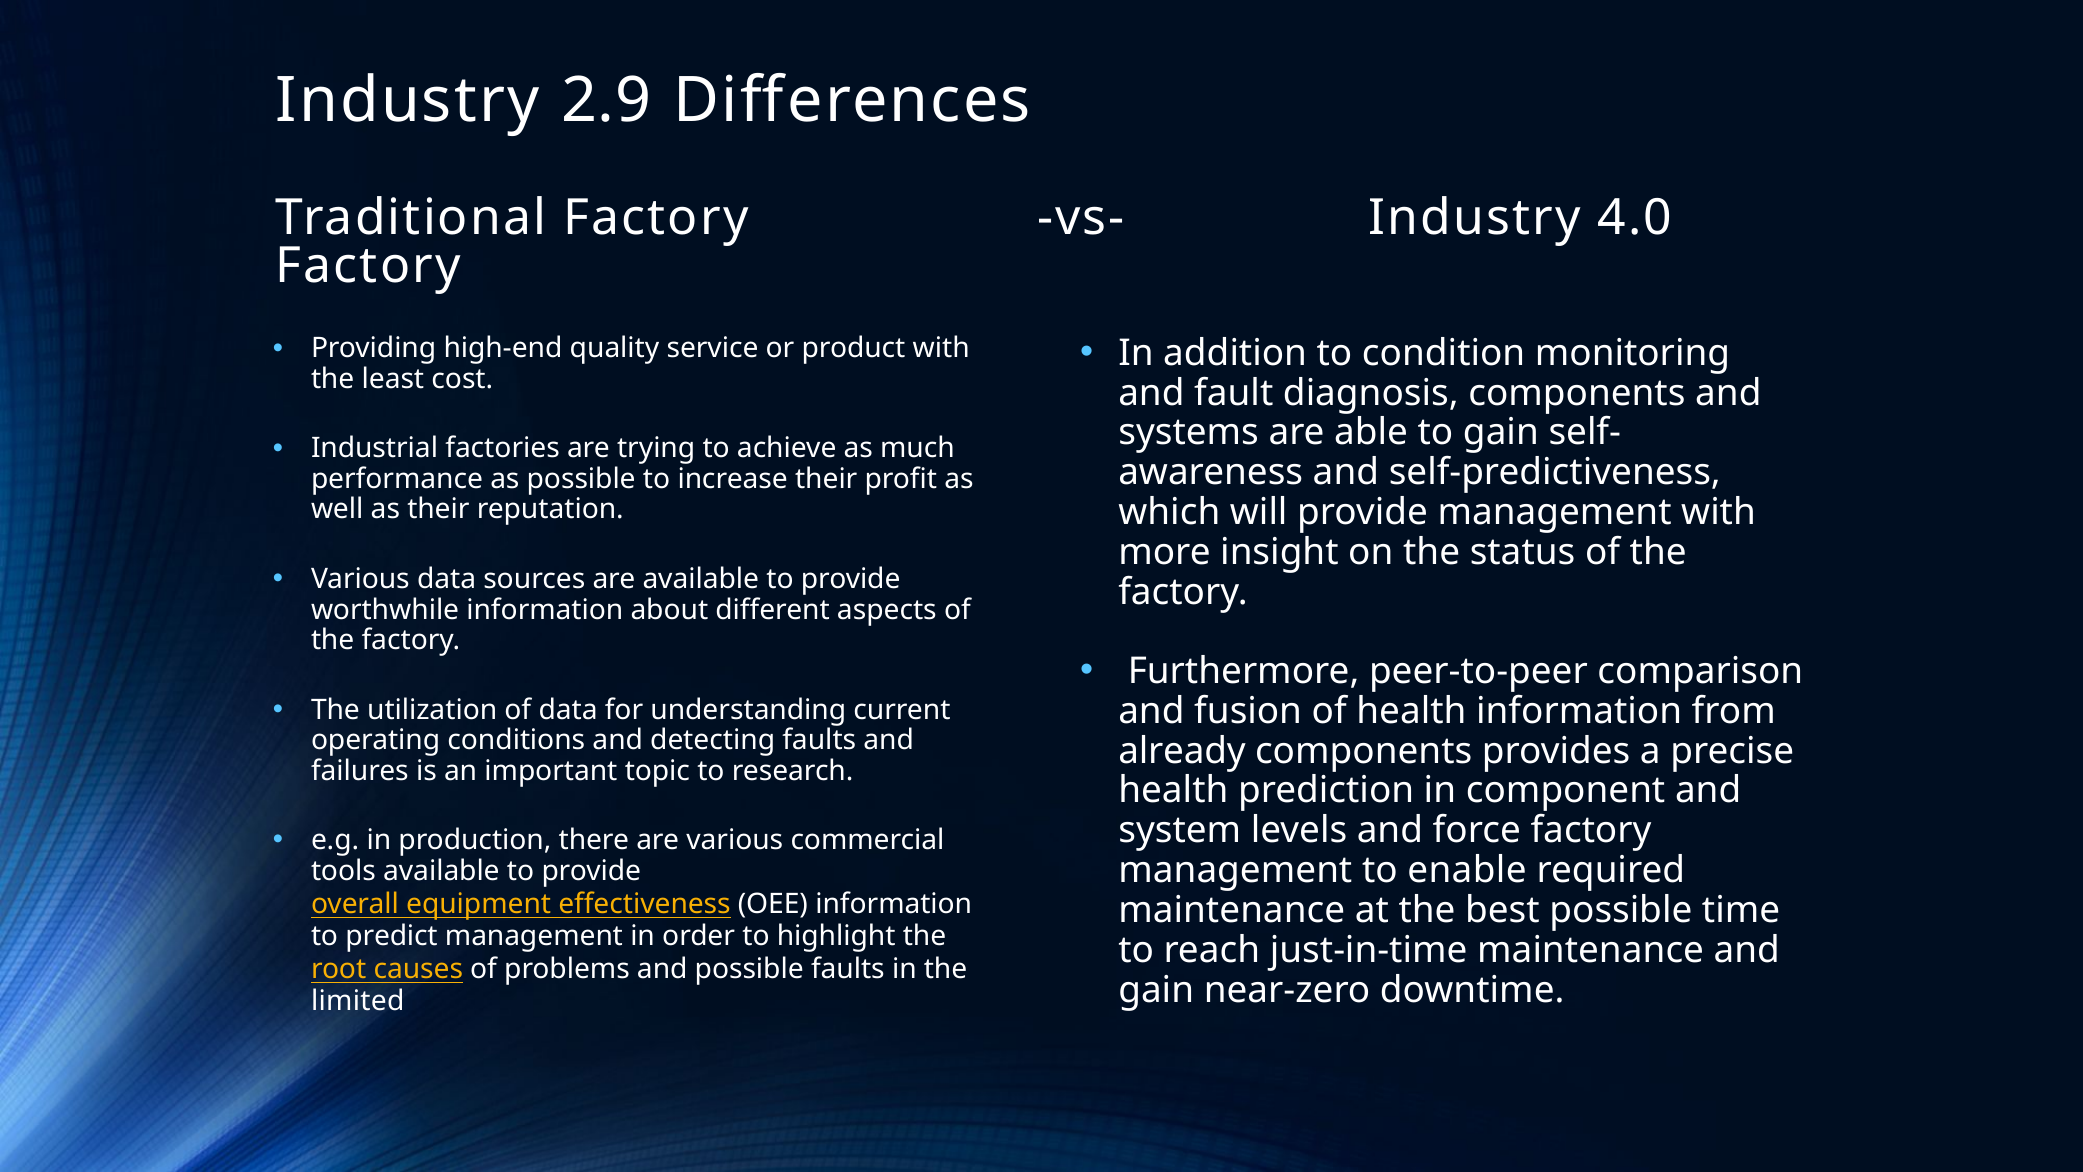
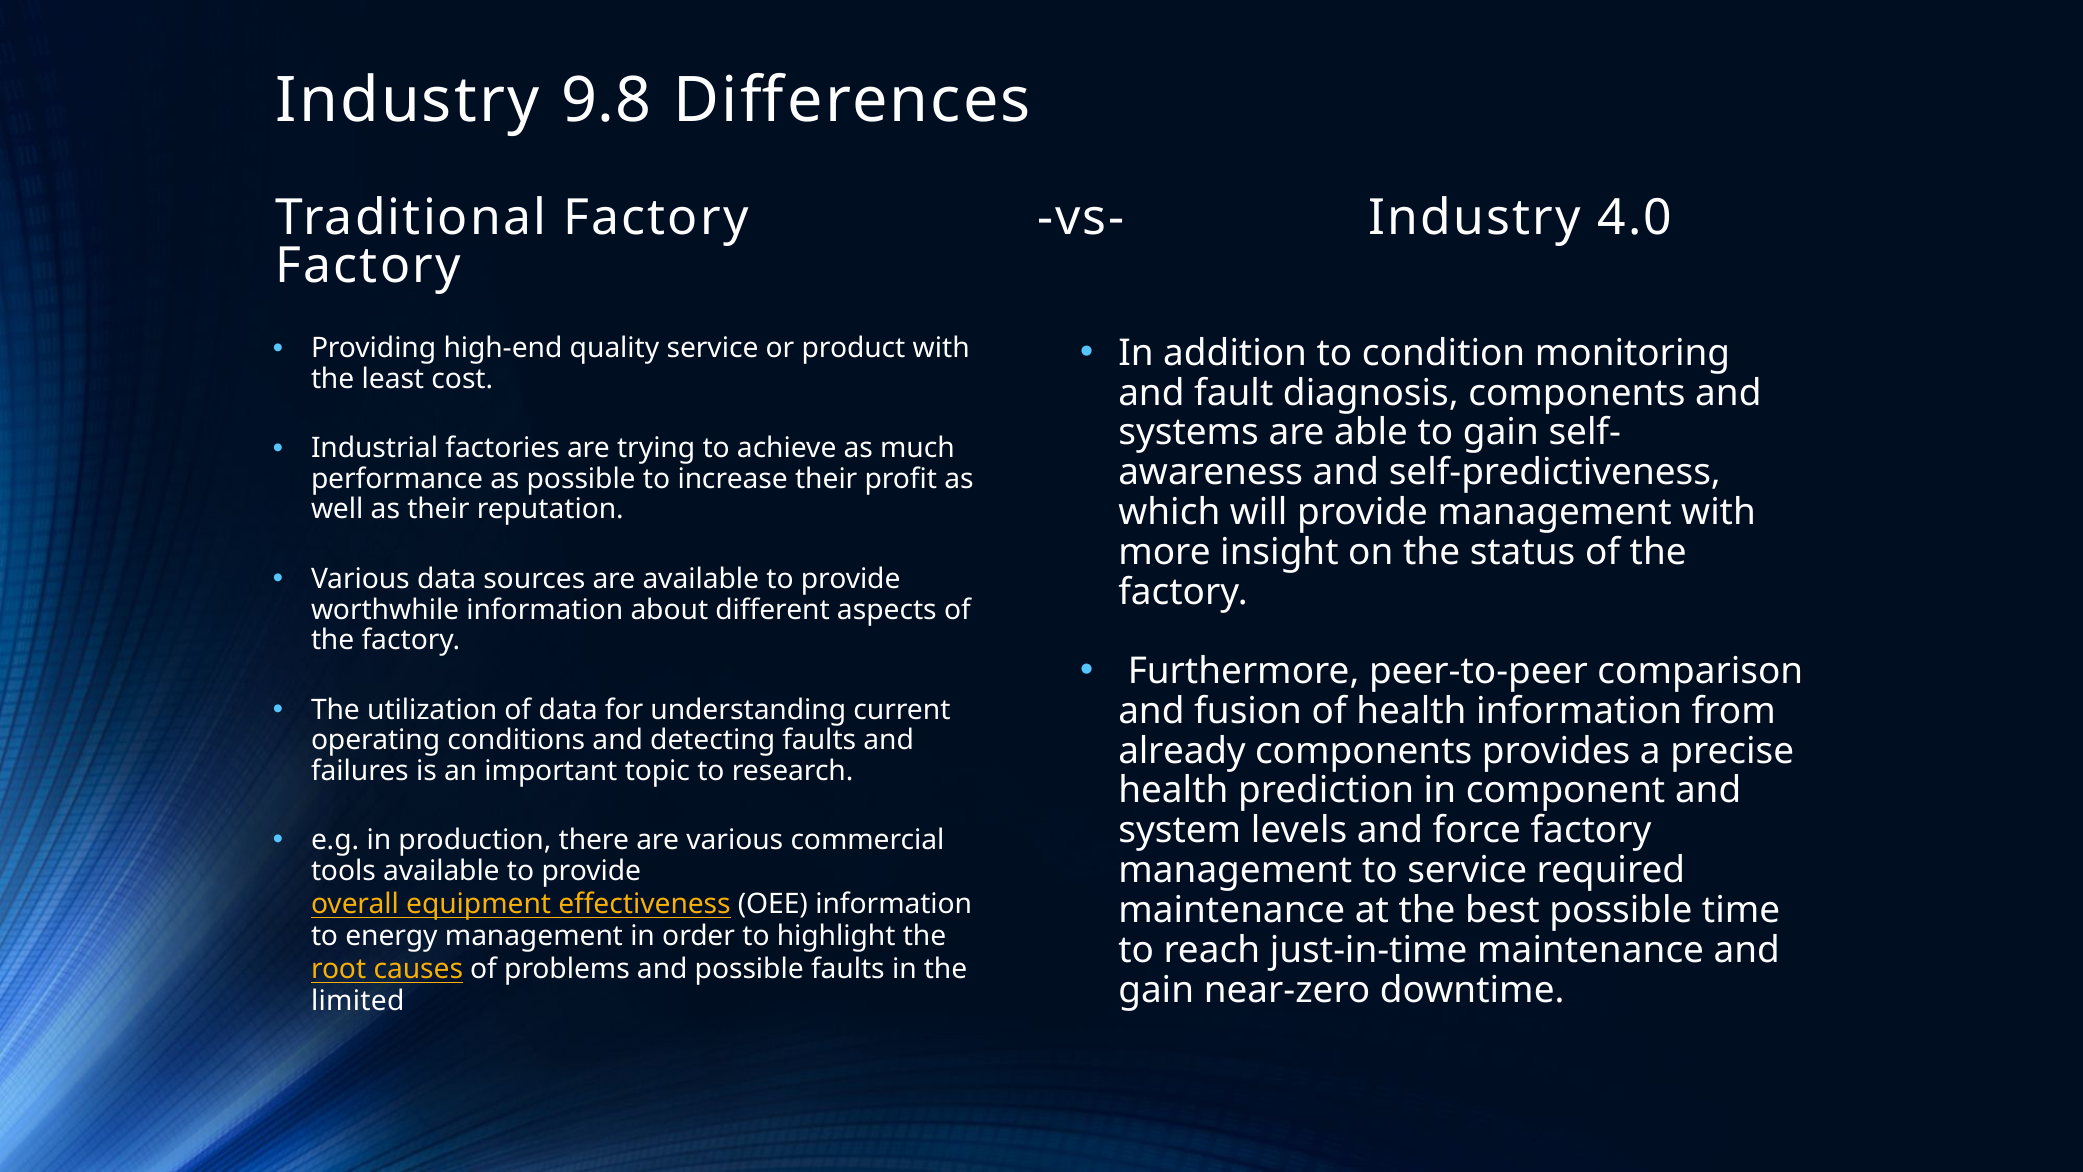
2.9: 2.9 -> 9.8
to enable: enable -> service
predict: predict -> energy
